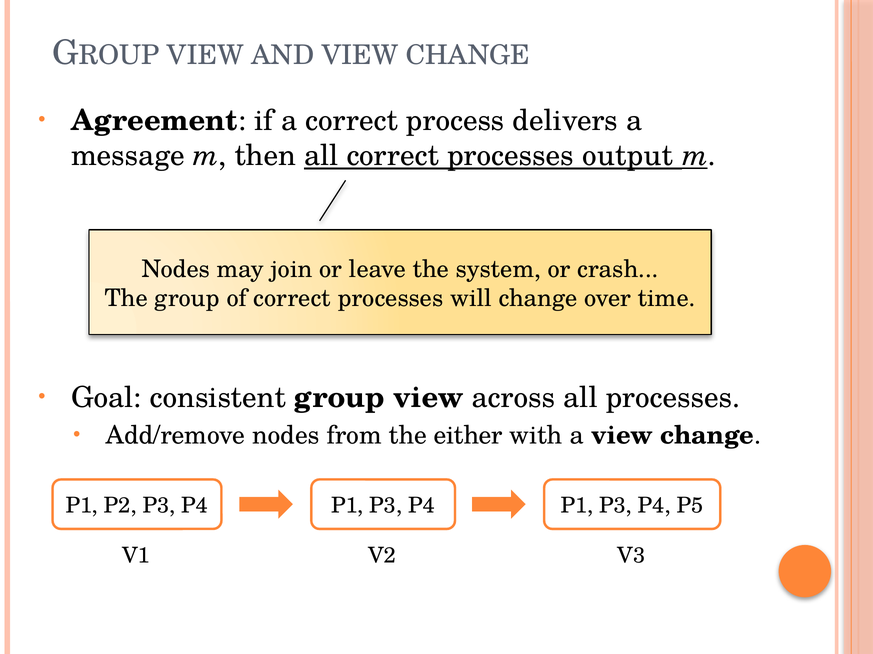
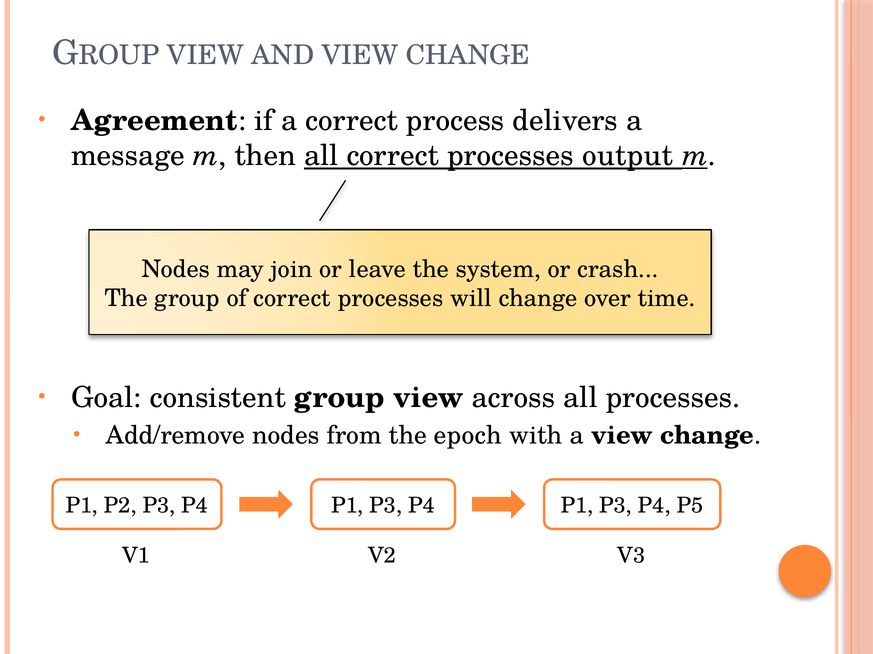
either: either -> epoch
